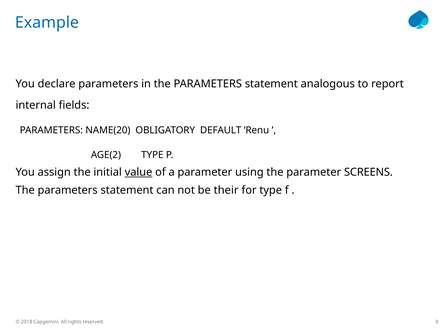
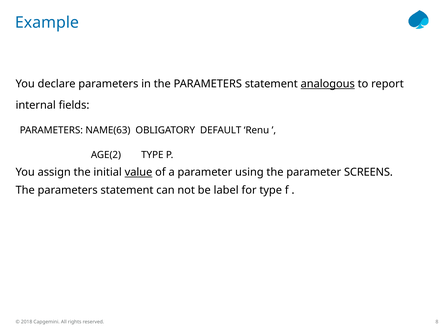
analogous underline: none -> present
NAME(20: NAME(20 -> NAME(63
their: their -> label
